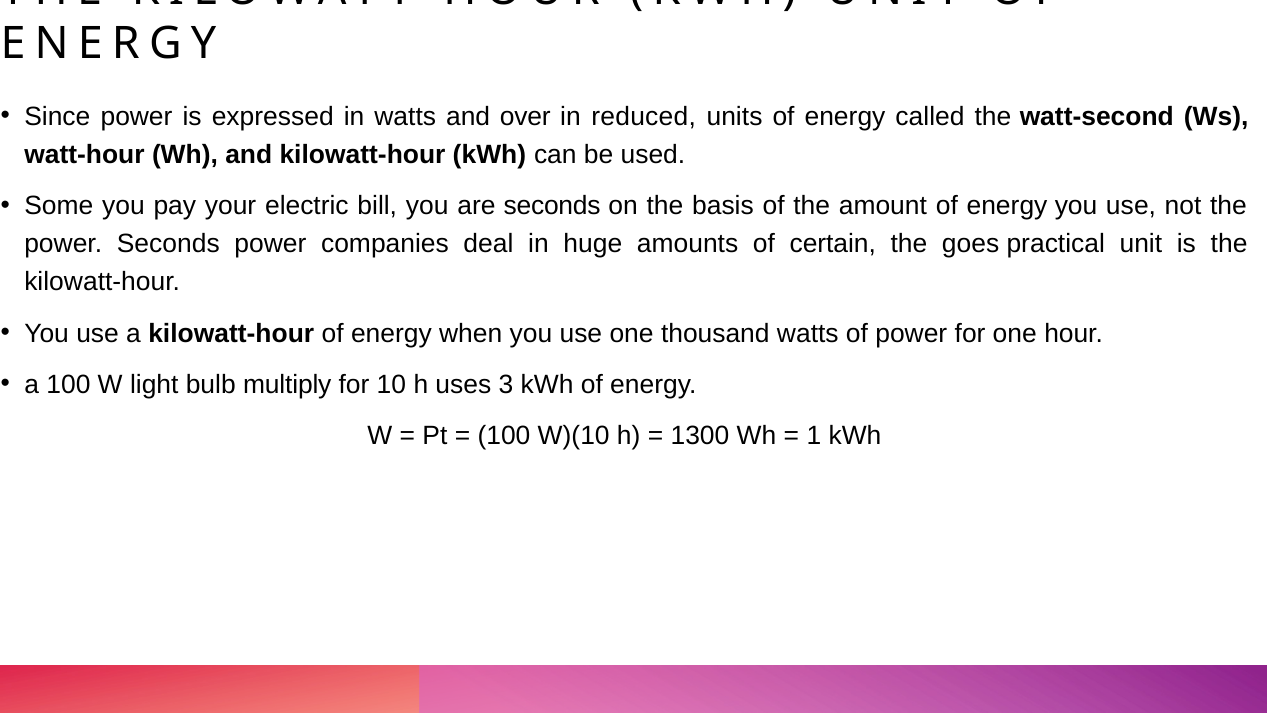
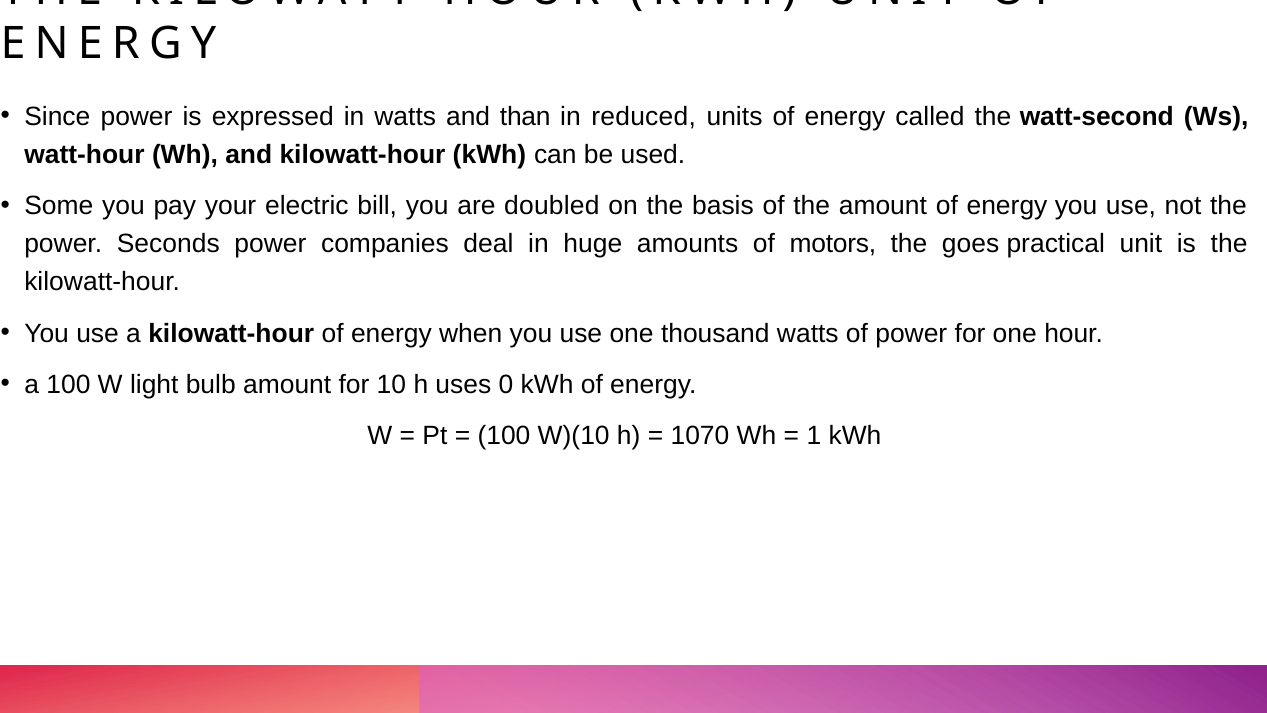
over: over -> than
are seconds: seconds -> doubled
certain: certain -> motors
bulb multiply: multiply -> amount
3: 3 -> 0
1300: 1300 -> 1070
